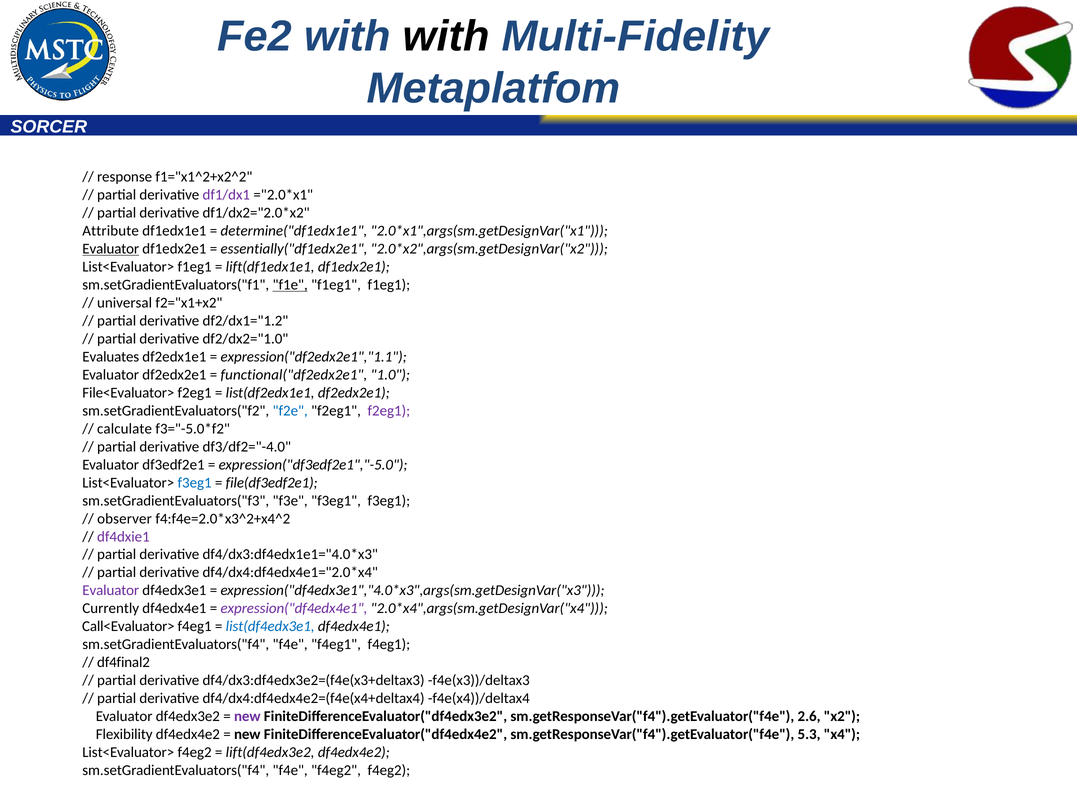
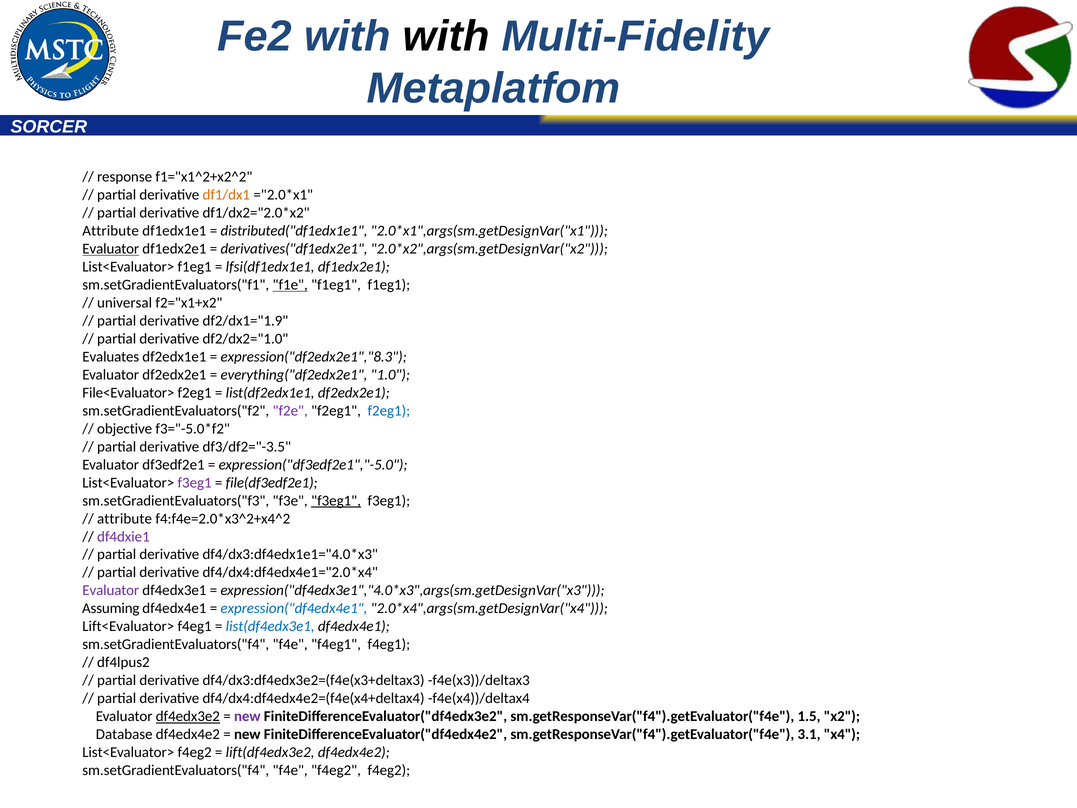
df1/dx1 colour: purple -> orange
determine("df1edx1e1: determine("df1edx1e1 -> distributed("df1edx1e1
essentially("df1edx2e1: essentially("df1edx2e1 -> derivatives("df1edx2e1
lift(df1edx1e1: lift(df1edx1e1 -> lfsi(df1edx1e1
df2/dx1="1.2: df2/dx1="1.2 -> df2/dx1="1.9
expression("df2edx2e1","1.1: expression("df2edx2e1","1.1 -> expression("df2edx2e1","8.3
functional("df2edx2e1: functional("df2edx2e1 -> everything("df2edx2e1
f2e colour: blue -> purple
f2eg1 at (389, 411) colour: purple -> blue
calculate: calculate -> objective
df3/df2="-4.0: df3/df2="-4.0 -> df3/df2="-3.5
f3eg1 at (195, 482) colour: blue -> purple
f3eg1 at (336, 500) underline: none -> present
observer at (124, 518): observer -> attribute
Currently: Currently -> Assuming
expression("df4edx4e1 colour: purple -> blue
Call<Evaluator>: Call<Evaluator> -> Lift<Evaluator>
df4final2: df4final2 -> df4lpus2
df4edx3e2 underline: none -> present
2.6: 2.6 -> 1.5
Flexibility: Flexibility -> Database
5.3: 5.3 -> 3.1
